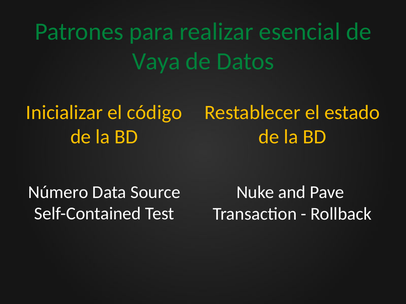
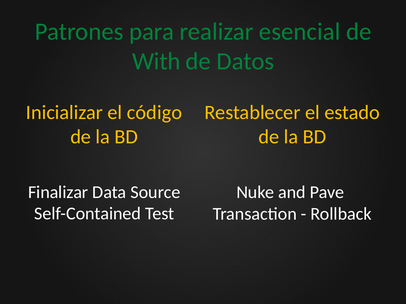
Vaya: Vaya -> With
Número: Número -> Finalizar
